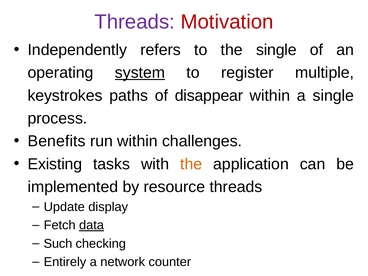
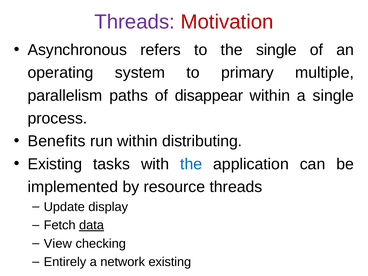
Independently: Independently -> Asynchronous
system underline: present -> none
register: register -> primary
keystrokes: keystrokes -> parallelism
challenges: challenges -> distributing
the at (191, 164) colour: orange -> blue
Such: Such -> View
network counter: counter -> existing
